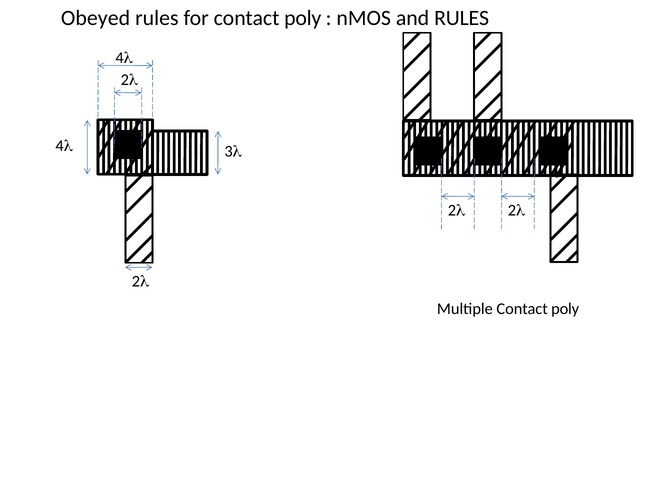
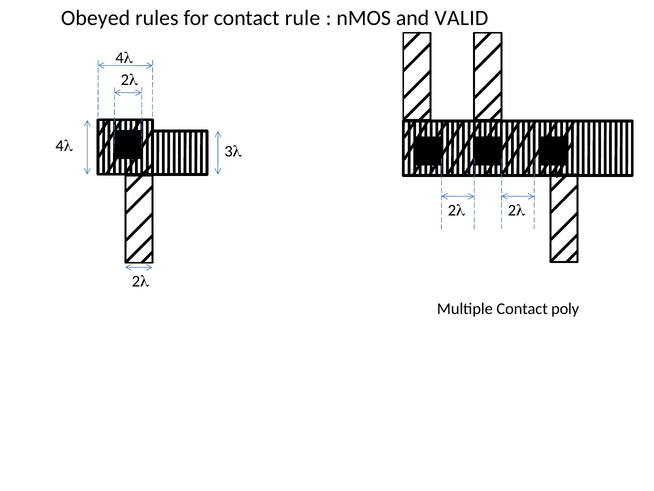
for contact poly: poly -> rule
and RULES: RULES -> VALID
